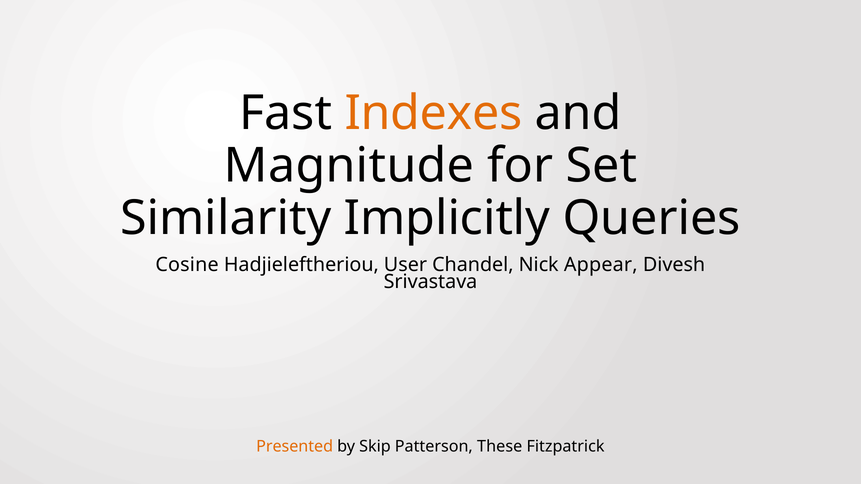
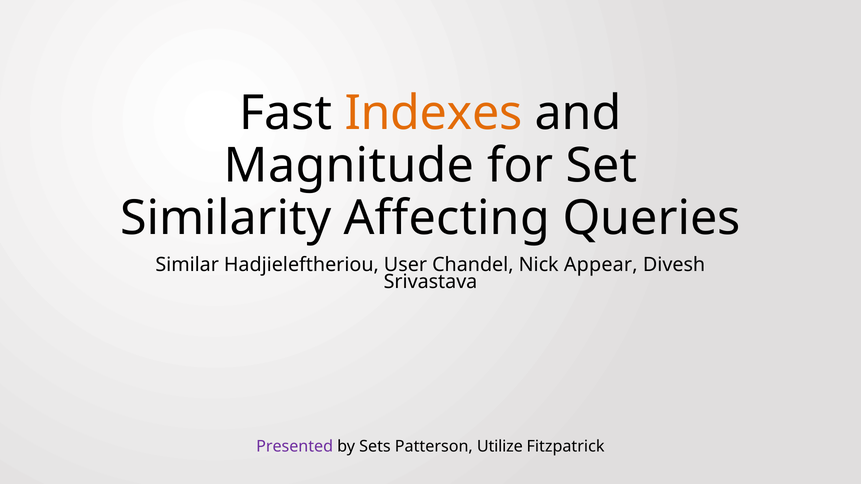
Implicitly: Implicitly -> Affecting
Cosine: Cosine -> Similar
Presented colour: orange -> purple
Skip: Skip -> Sets
These: These -> Utilize
